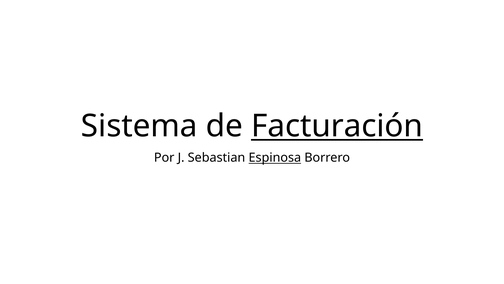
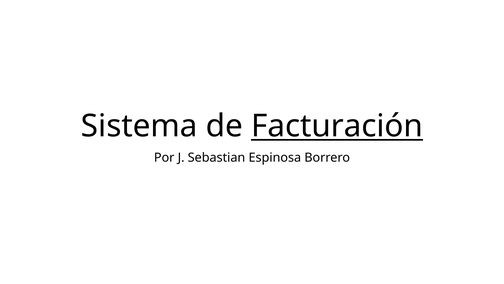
Espinosa underline: present -> none
